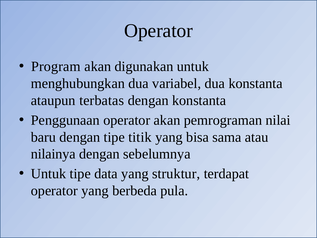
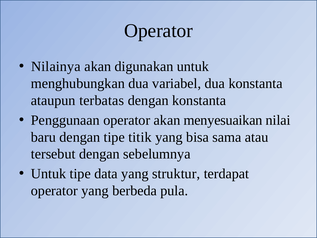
Program: Program -> Nilainya
pemrograman: pemrograman -> menyesuaikan
nilainya: nilainya -> tersebut
